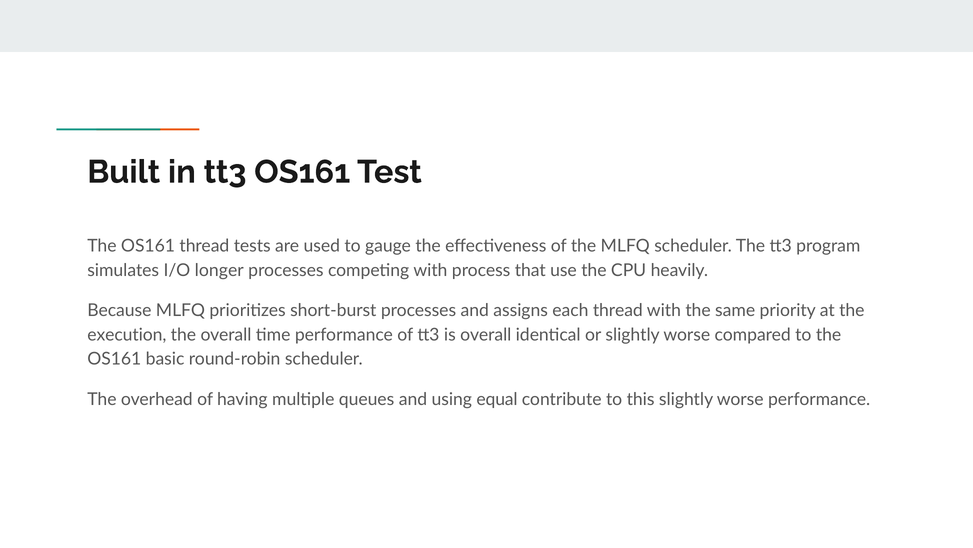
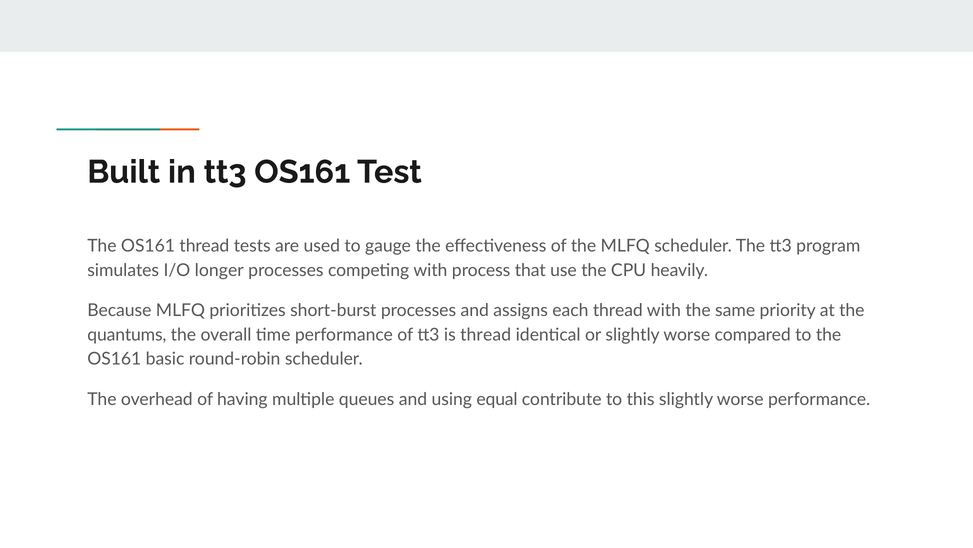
execution: execution -> quantums
is overall: overall -> thread
